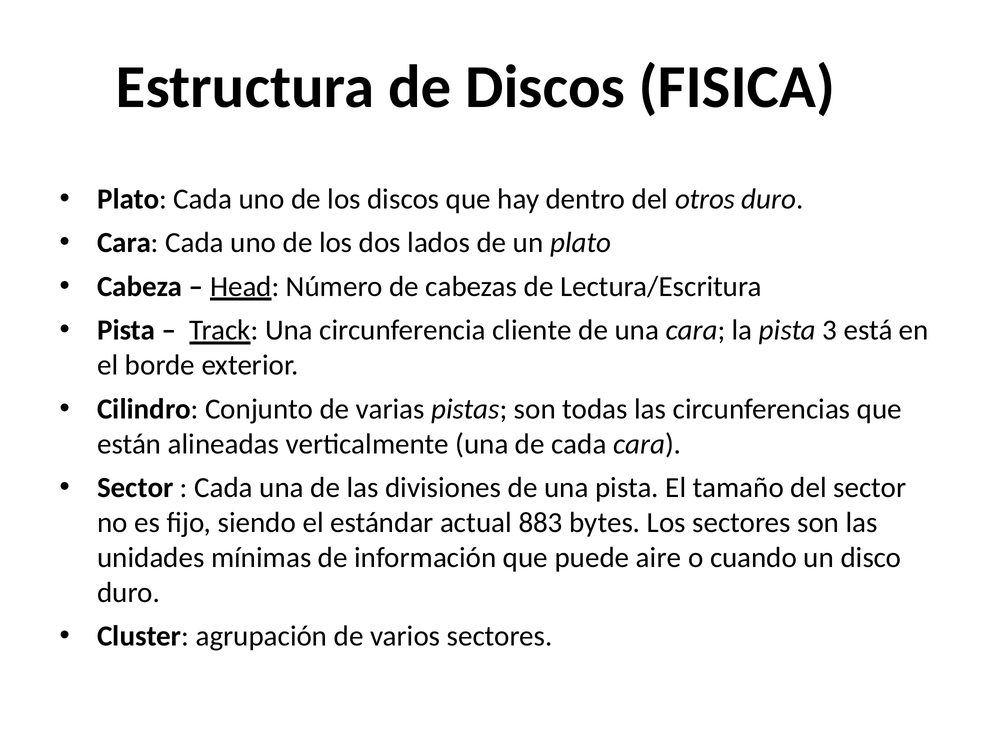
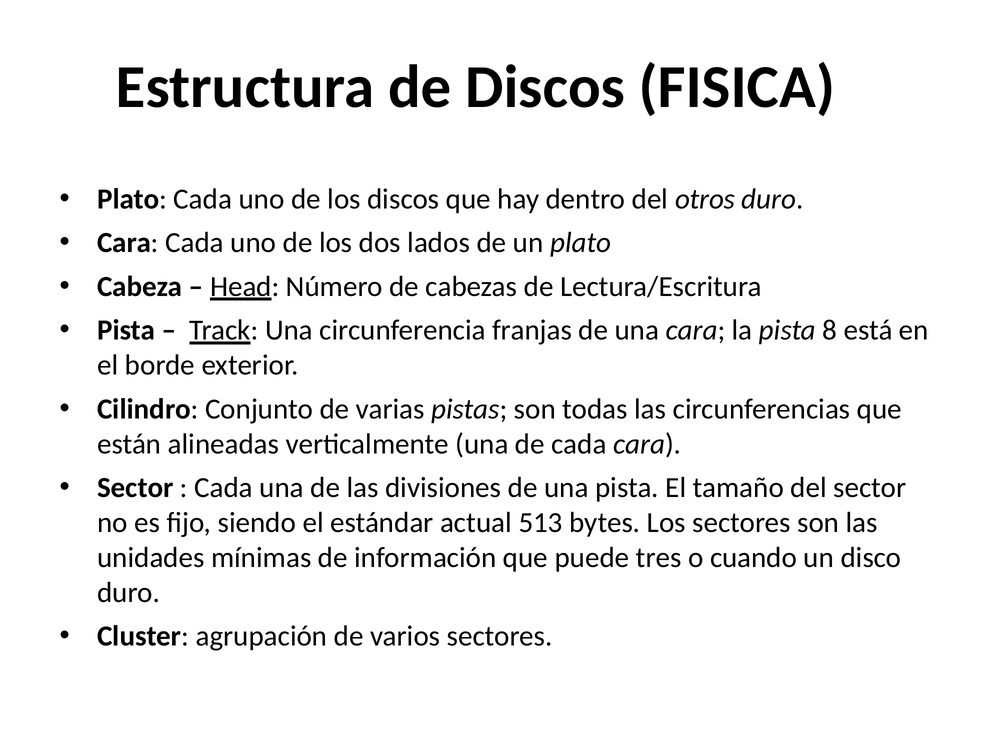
cliente: cliente -> franjas
3: 3 -> 8
883: 883 -> 513
aire: aire -> tres
